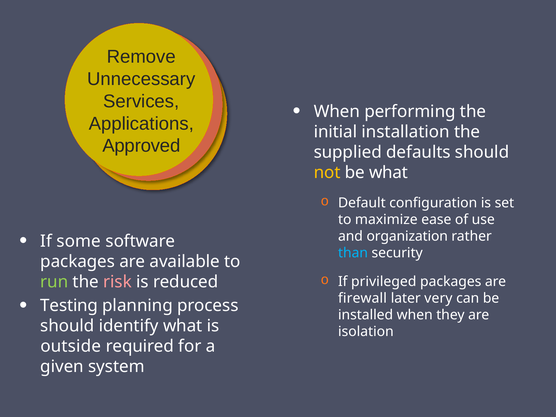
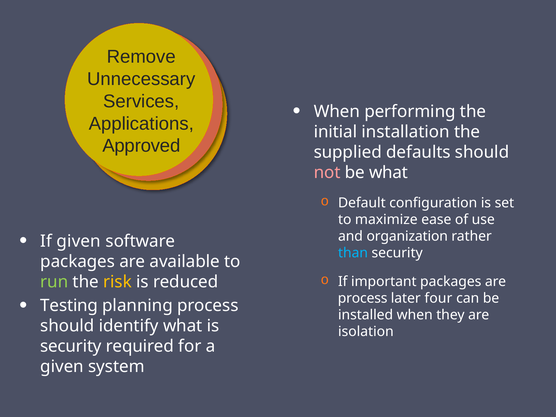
not colour: yellow -> pink
If some: some -> given
privileged: privileged -> important
risk colour: pink -> yellow
firewall at (362, 298): firewall -> process
very: very -> four
outside at (71, 346): outside -> security
